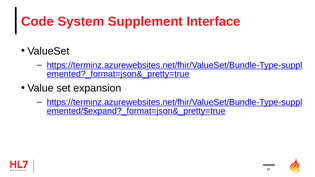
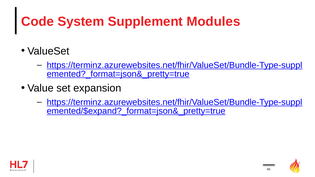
Interface: Interface -> Modules
